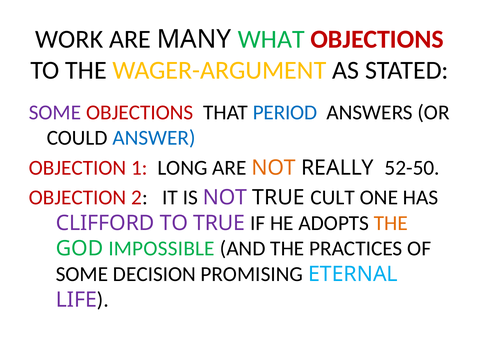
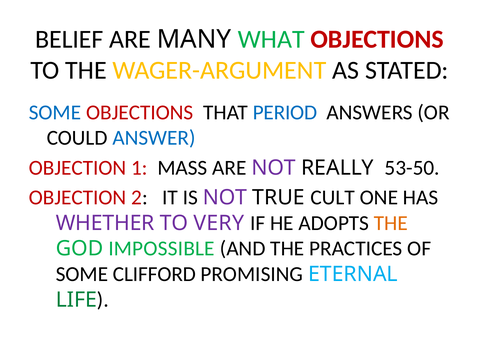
WORK: WORK -> BELIEF
SOME at (55, 112) colour: purple -> blue
LONG: LONG -> MASS
NOT at (274, 168) colour: orange -> purple
52-50: 52-50 -> 53-50
CLIFFORD: CLIFFORD -> WHETHER
TO TRUE: TRUE -> VERY
DECISION: DECISION -> CLIFFORD
LIFE colour: purple -> green
